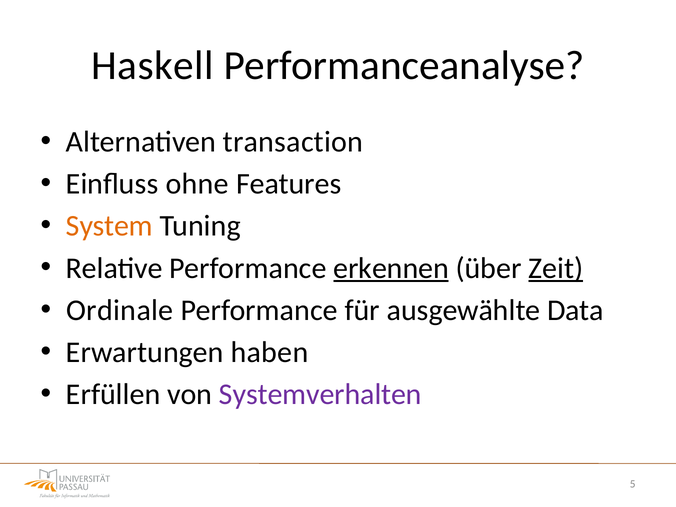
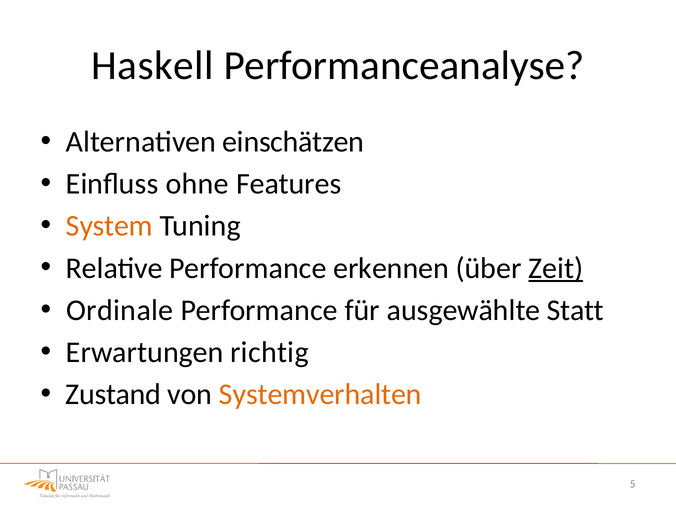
transaction: transaction -> einschätzen
erkennen underline: present -> none
Data: Data -> Statt
haben: haben -> richtig
Erfüllen: Erfüllen -> Zustand
Systemverhalten colour: purple -> orange
